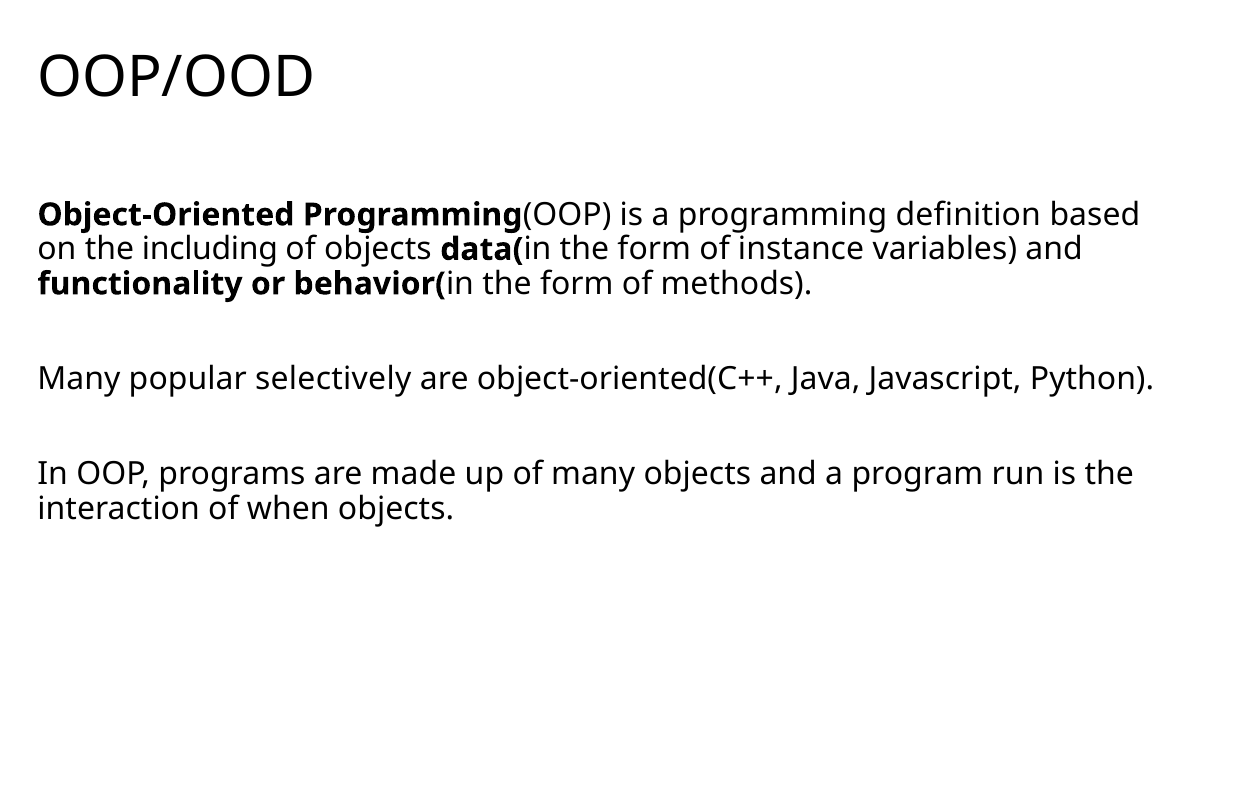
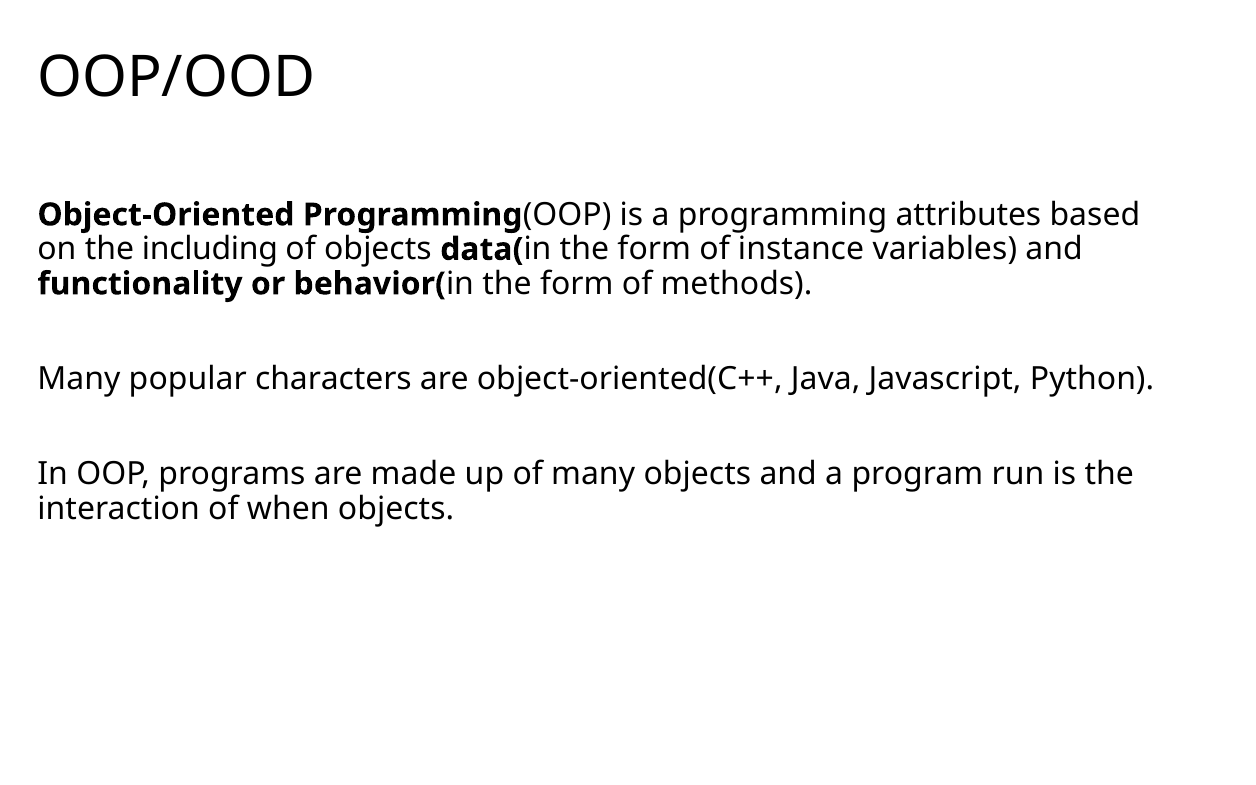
definition: definition -> attributes
selectively: selectively -> characters
